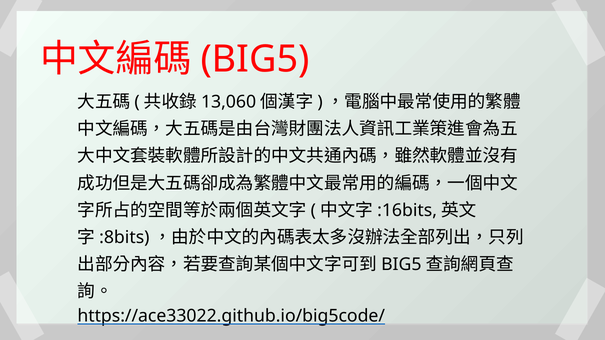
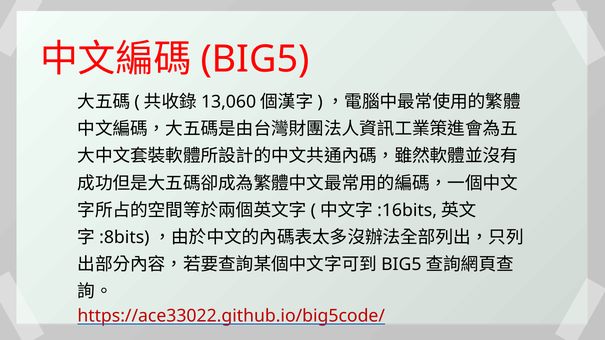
https://ace33022.github.io/big5code/ colour: black -> red
